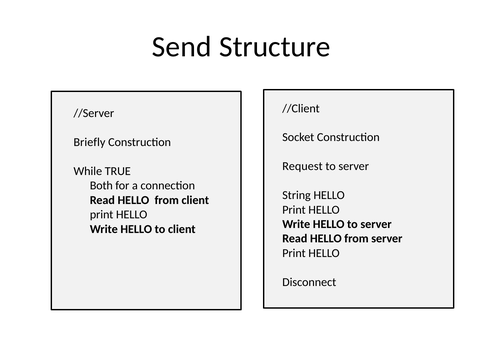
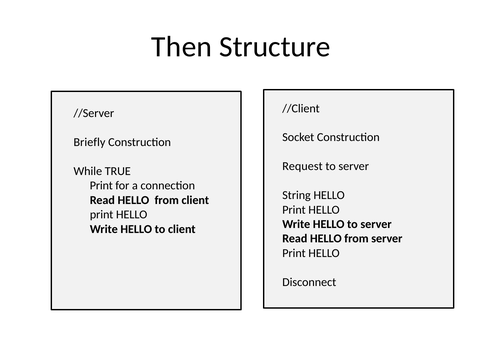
Send: Send -> Then
Both at (101, 185): Both -> Print
